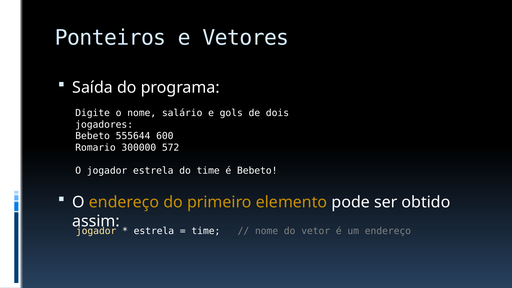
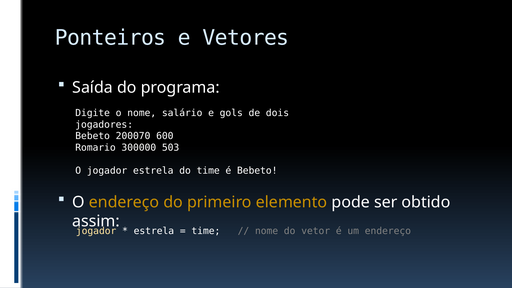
555644: 555644 -> 200070
572: 572 -> 503
